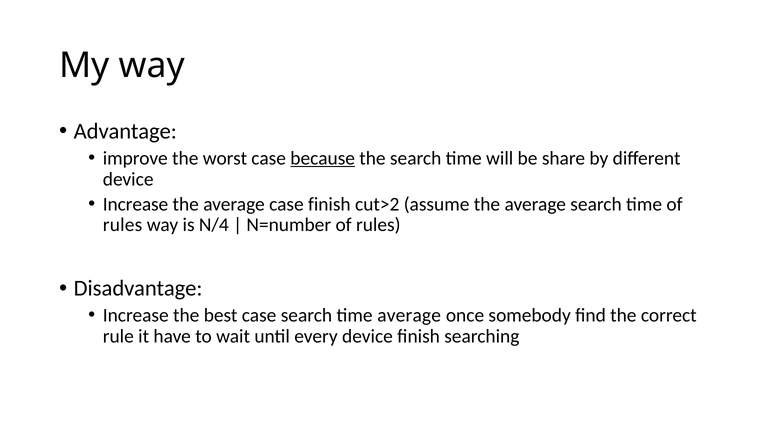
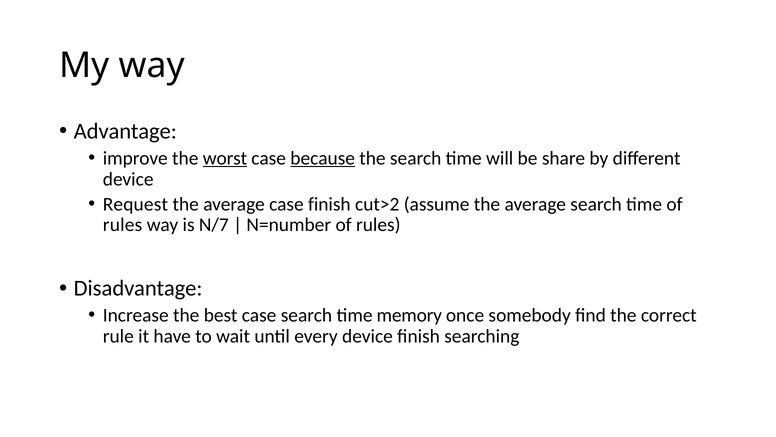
worst underline: none -> present
Increase at (136, 204): Increase -> Request
N/4: N/4 -> N/7
time average: average -> memory
